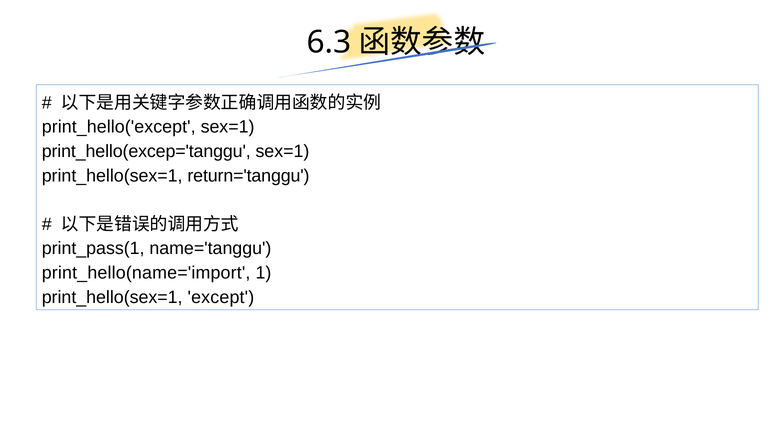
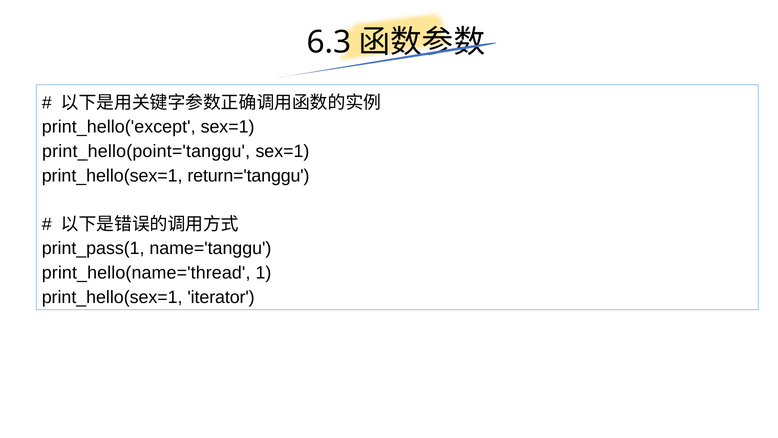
print_hello(excep='tanggu: print_hello(excep='tanggu -> print_hello(point='tanggu
print_hello(name='import: print_hello(name='import -> print_hello(name='thread
except: except -> iterator
